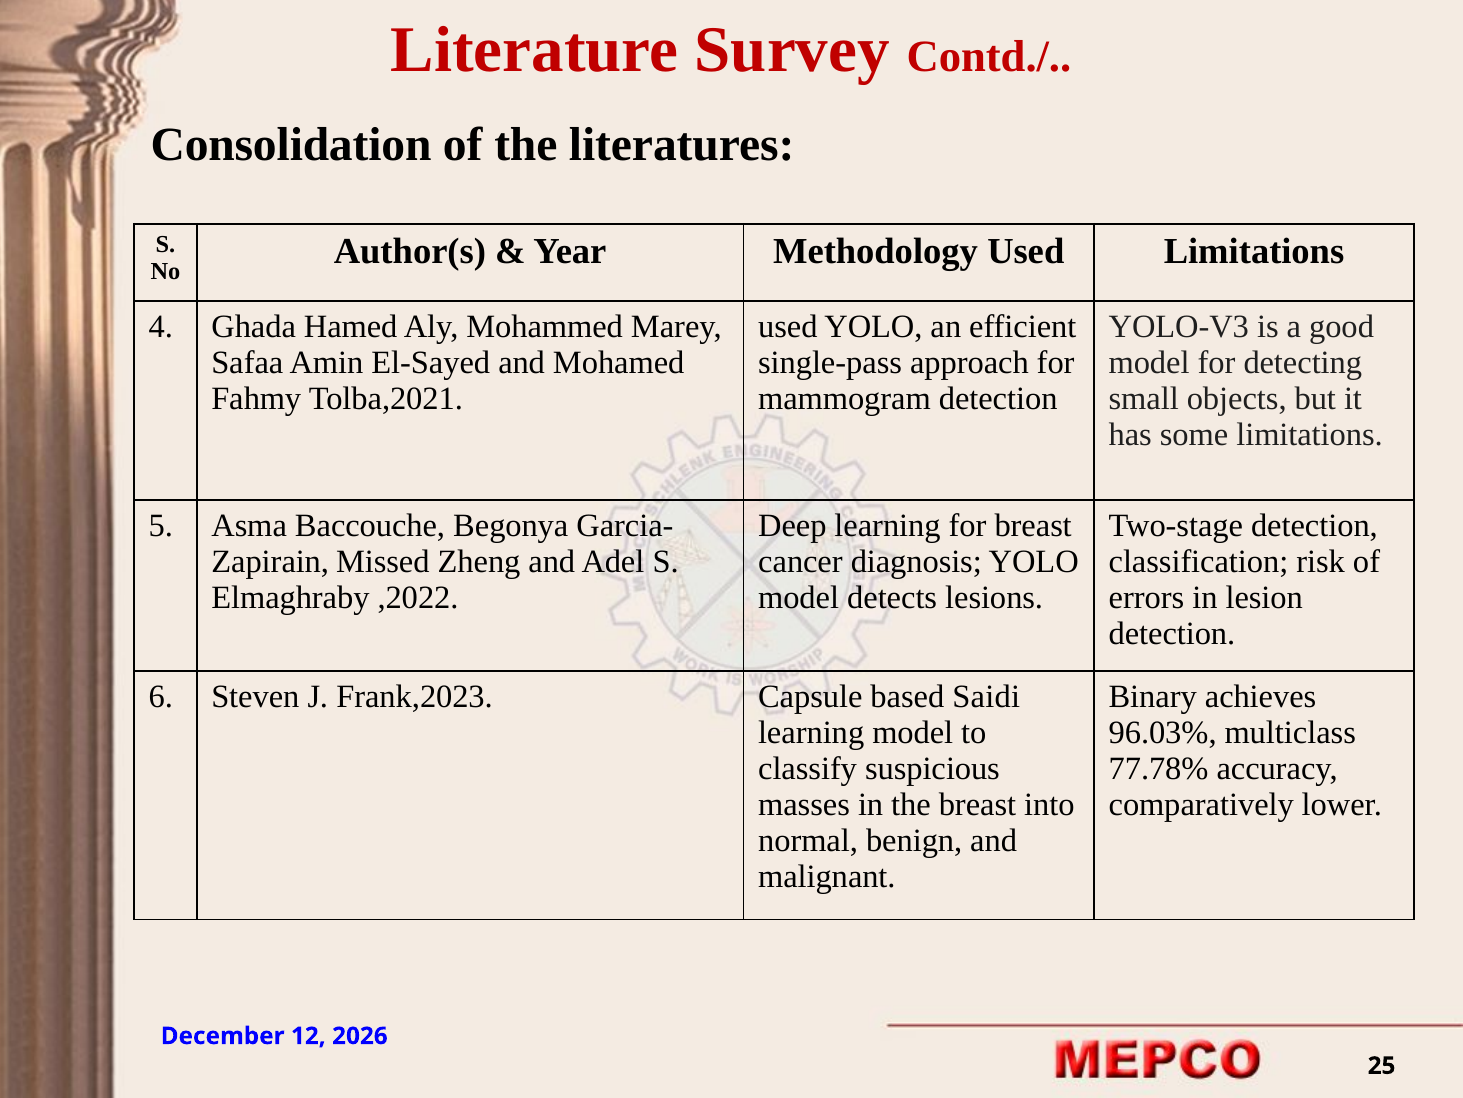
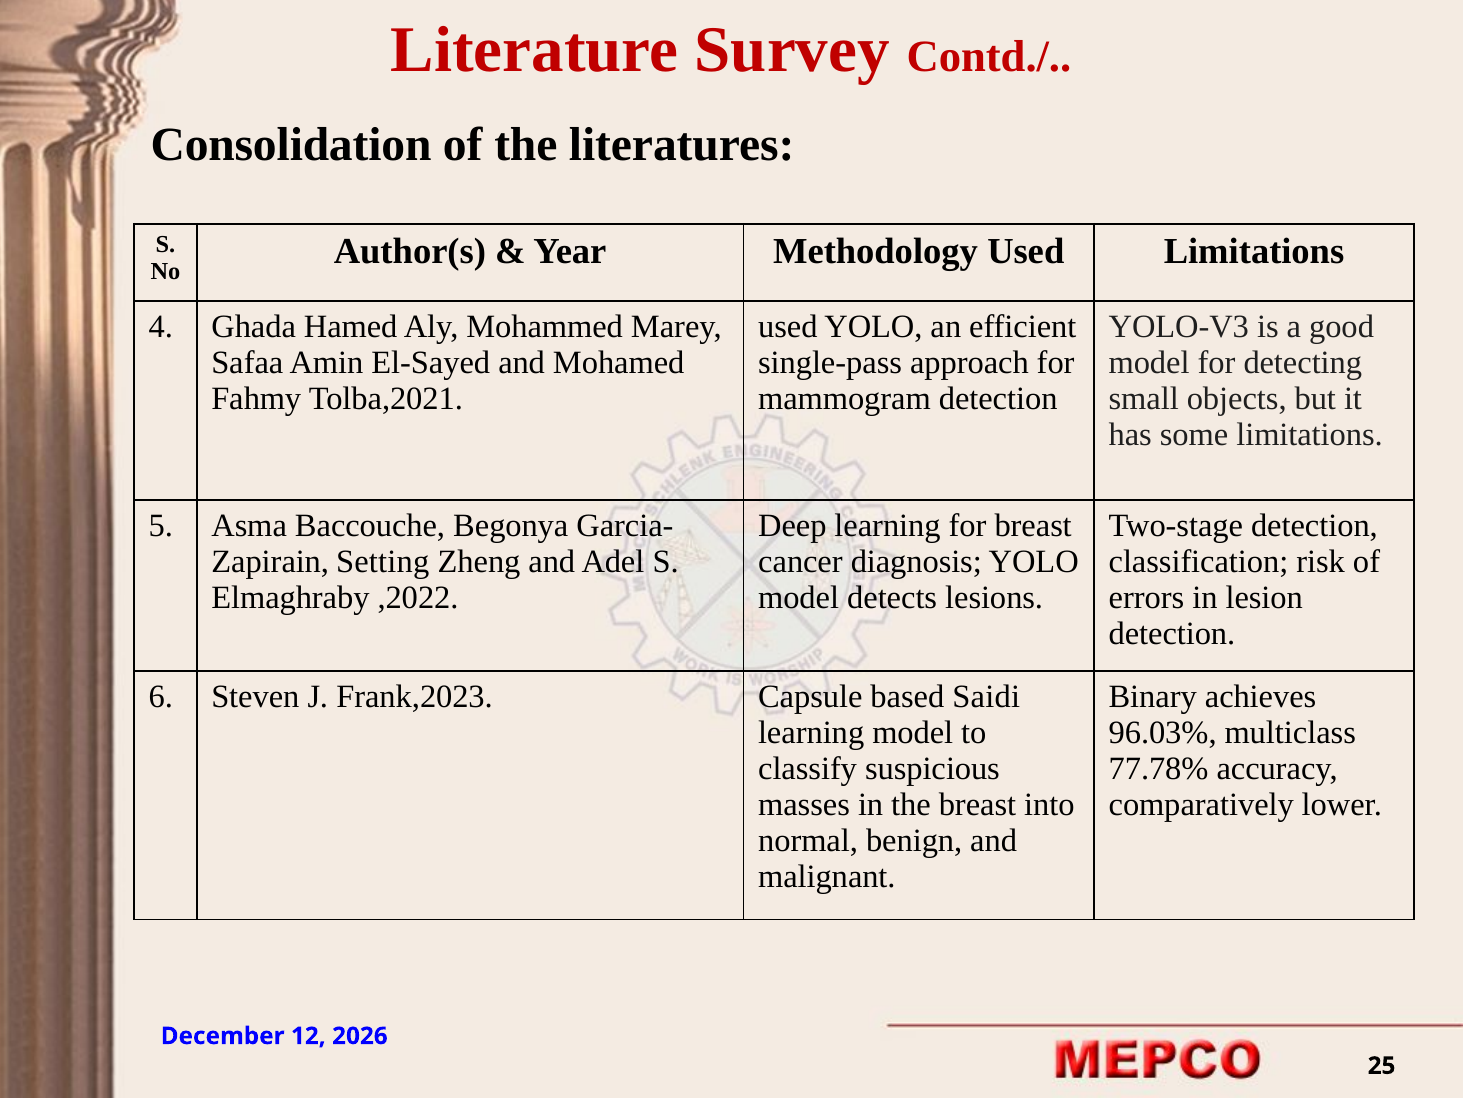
Missed: Missed -> Setting
